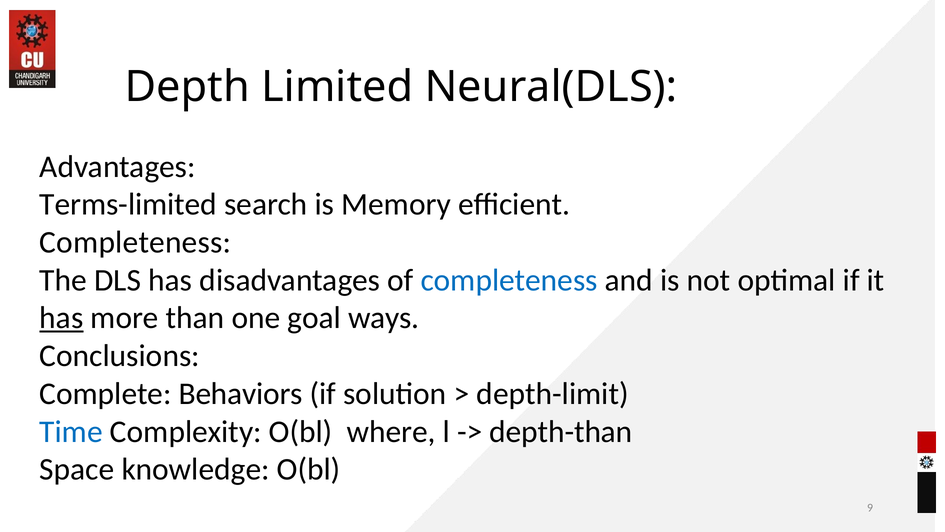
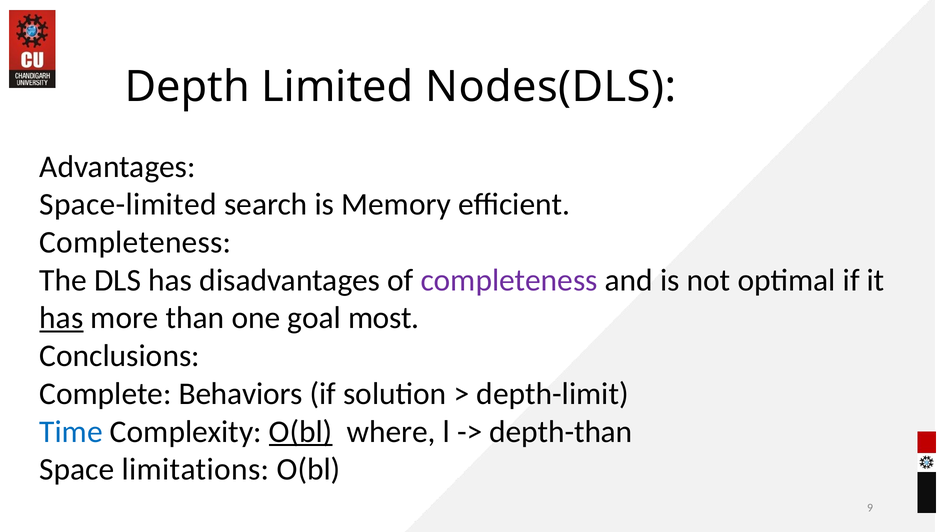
Neural(DLS: Neural(DLS -> Nodes(DLS
Terms-limited: Terms-limited -> Space-limited
completeness at (509, 280) colour: blue -> purple
ways: ways -> most
O(bl at (301, 431) underline: none -> present
knowledge: knowledge -> limitations
